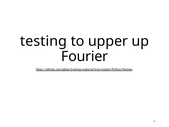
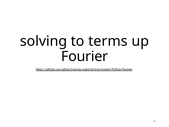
testing: testing -> solving
upper: upper -> terms
